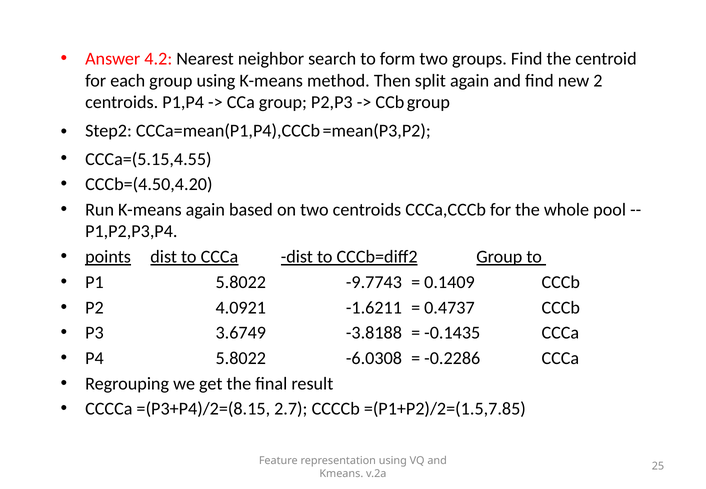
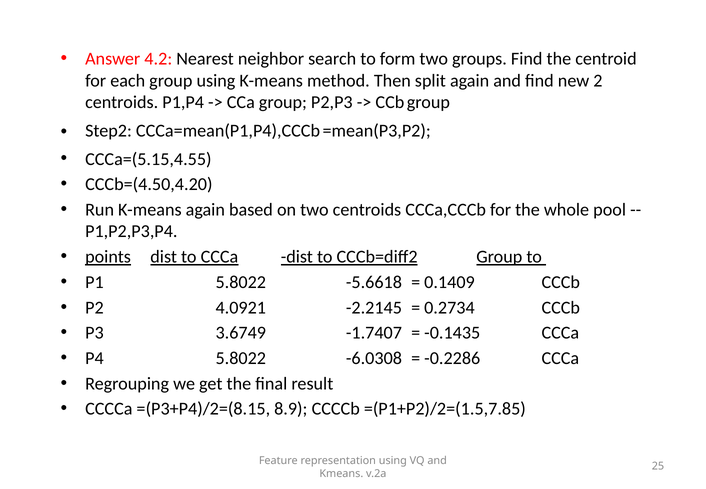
-9.7743: -9.7743 -> -5.6618
-1.6211: -1.6211 -> -2.2145
0.4737: 0.4737 -> 0.2734
-3.8188: -3.8188 -> -1.7407
2.7: 2.7 -> 8.9
